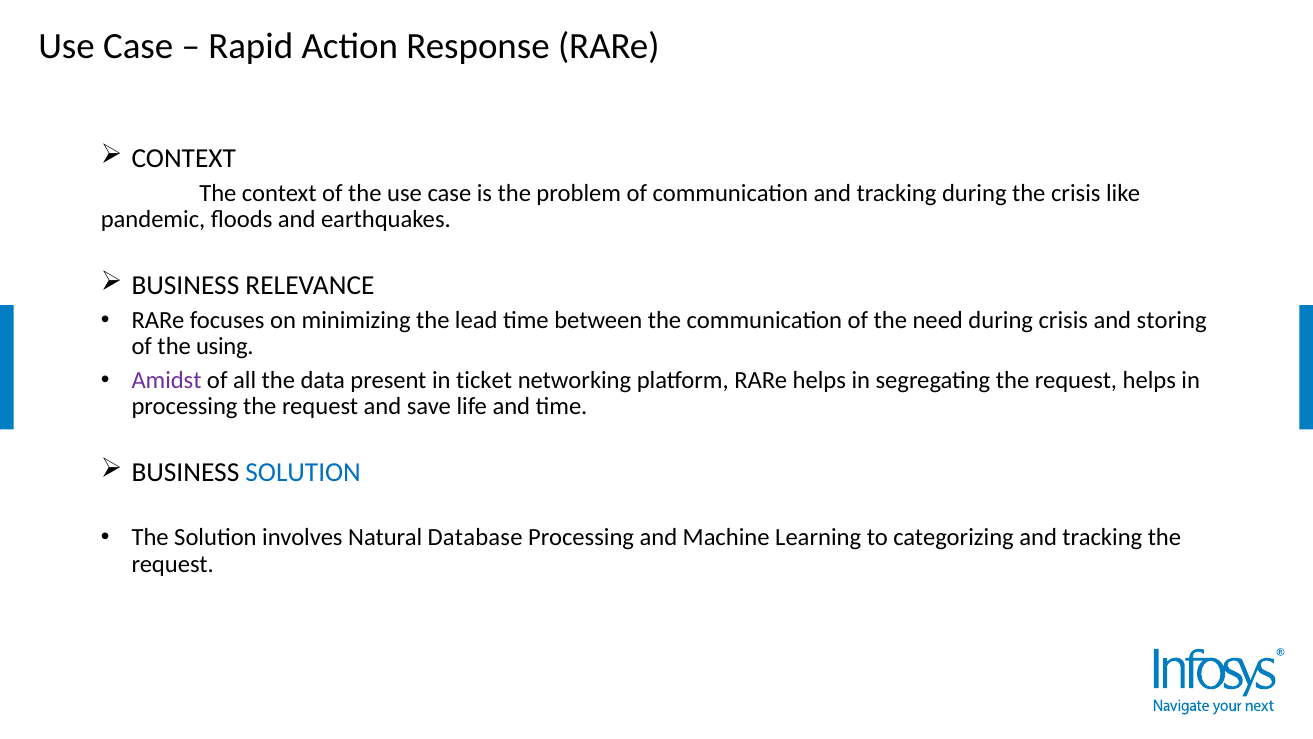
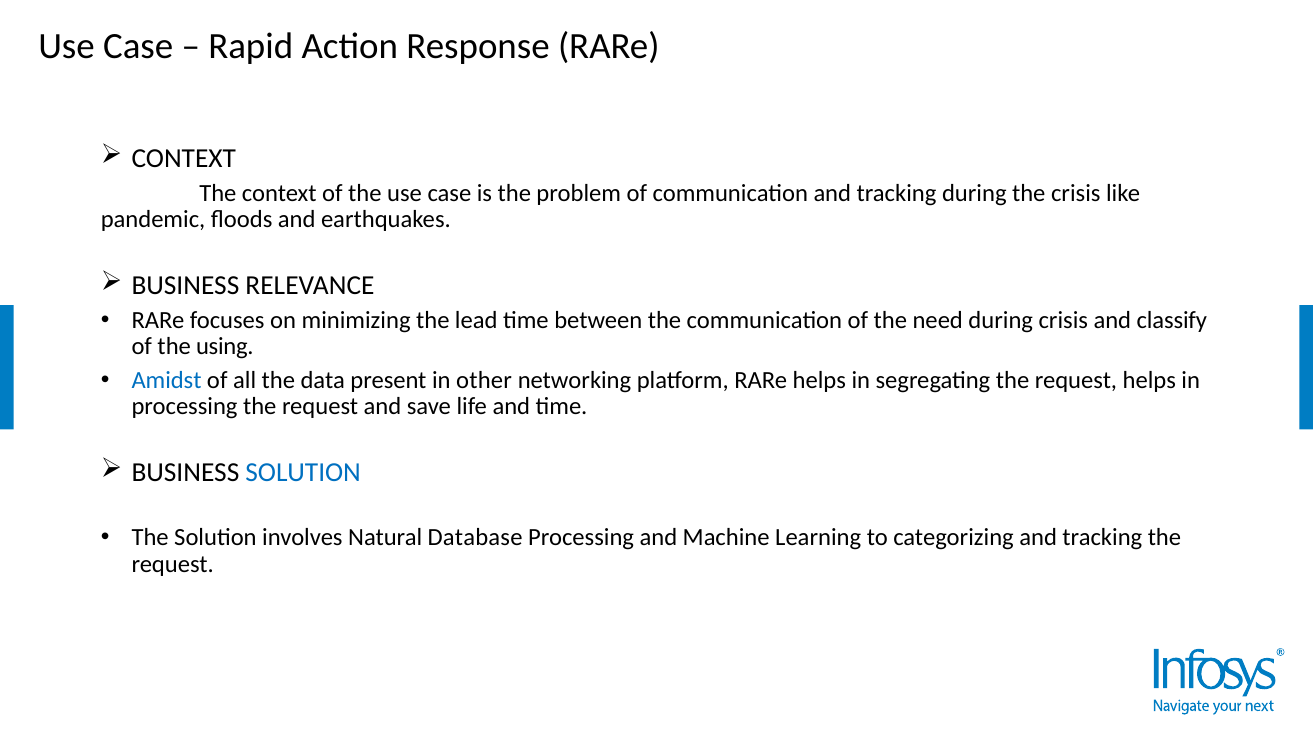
storing: storing -> classify
Amidst colour: purple -> blue
ticket: ticket -> other
